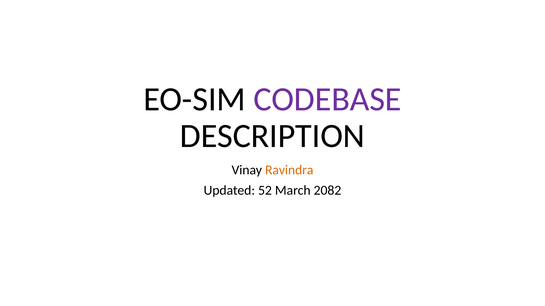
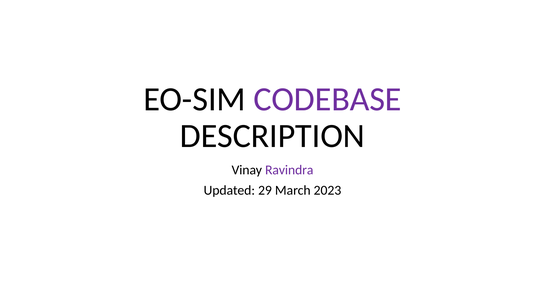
Ravindra colour: orange -> purple
52: 52 -> 29
2082: 2082 -> 2023
